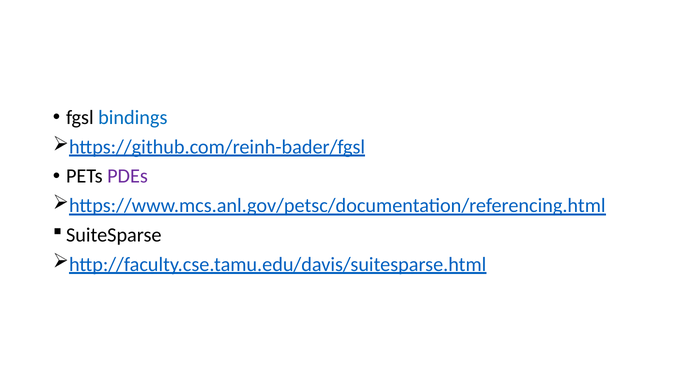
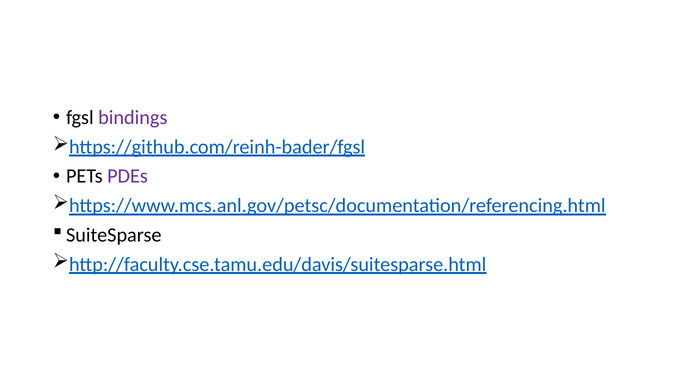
bindings colour: blue -> purple
